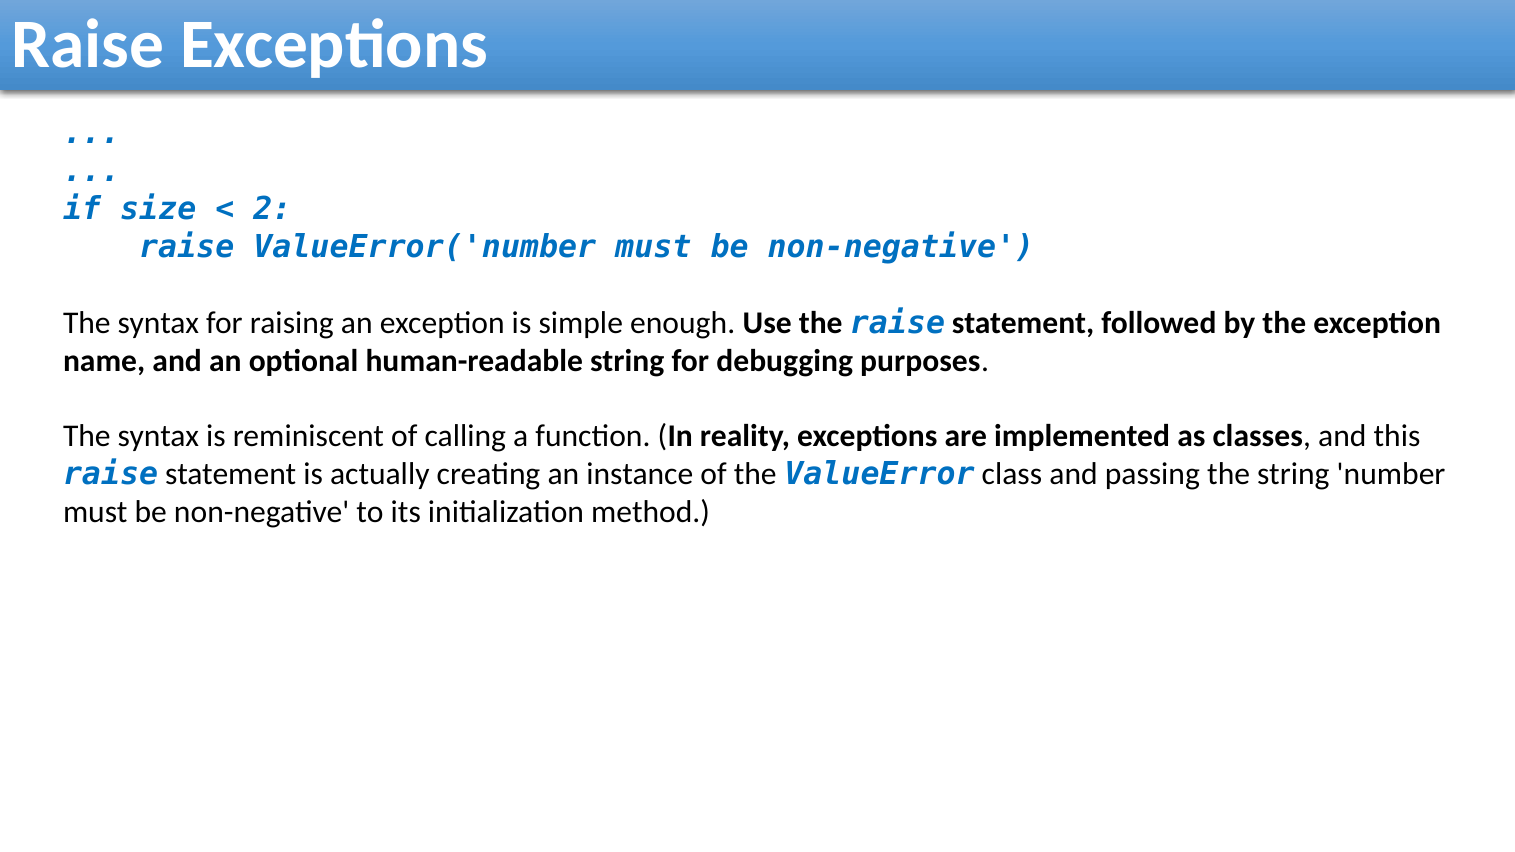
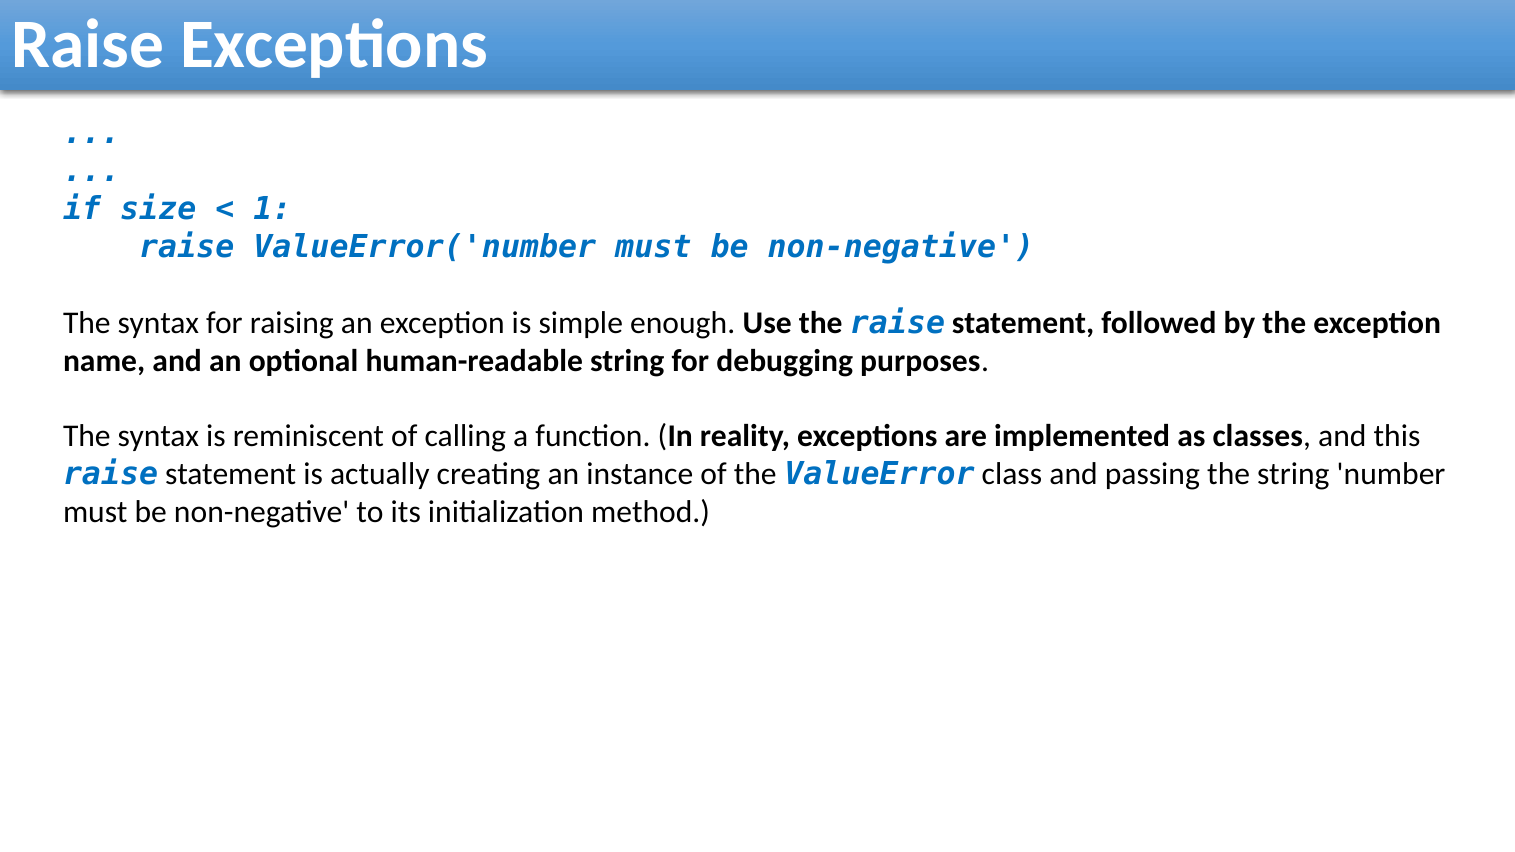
2: 2 -> 1
